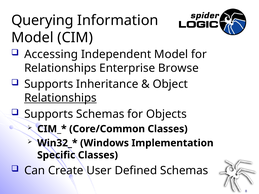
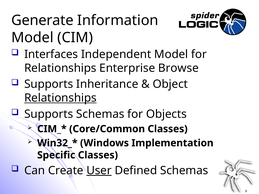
Querying: Querying -> Generate
Accessing: Accessing -> Interfaces
User underline: none -> present
